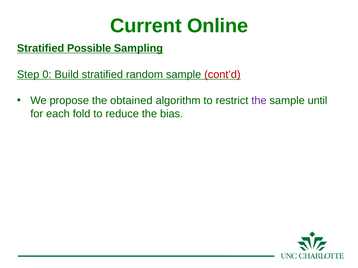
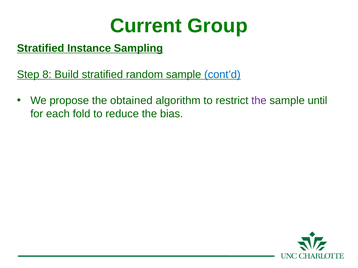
Online: Online -> Group
Possible: Possible -> Instance
0: 0 -> 8
cont’d colour: red -> blue
